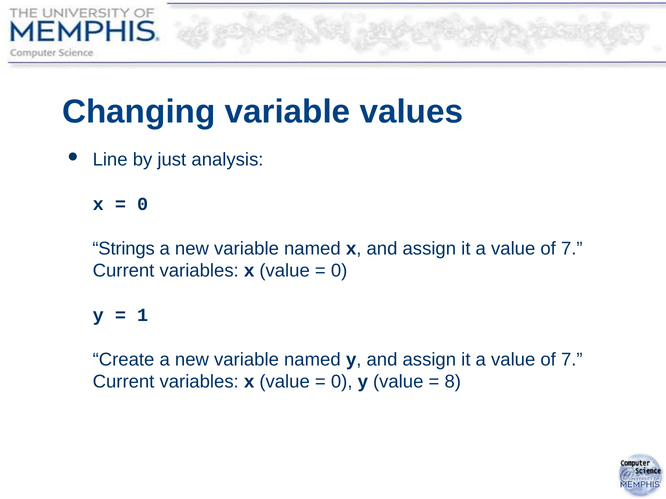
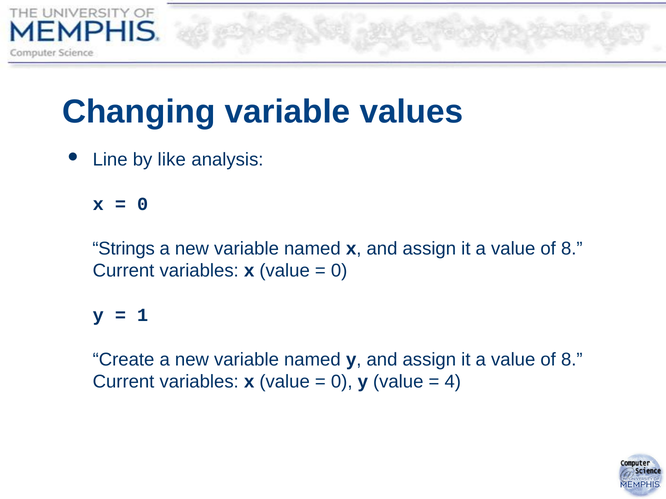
just: just -> like
7 at (572, 249): 7 -> 8
7 at (572, 360): 7 -> 8
8: 8 -> 4
